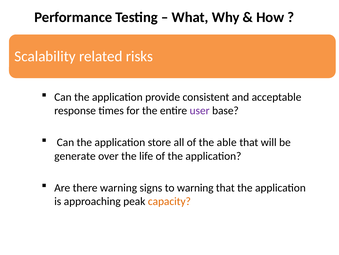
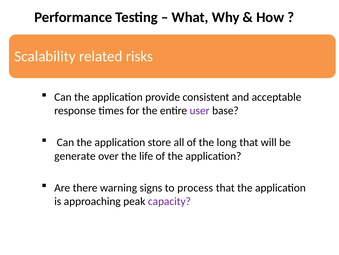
able: able -> long
to warning: warning -> process
capacity colour: orange -> purple
